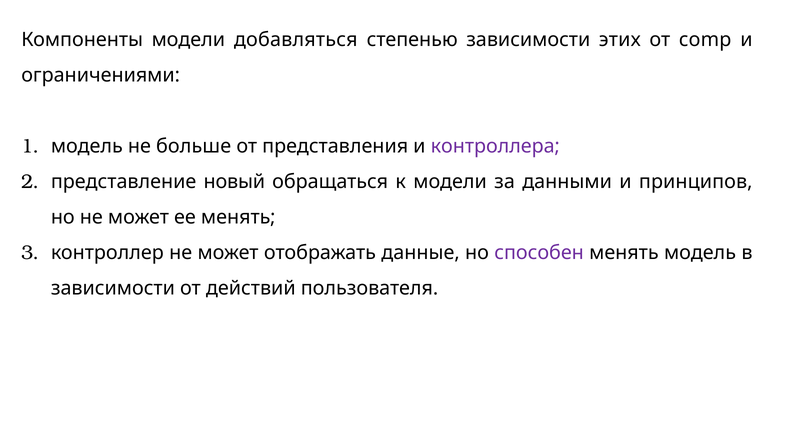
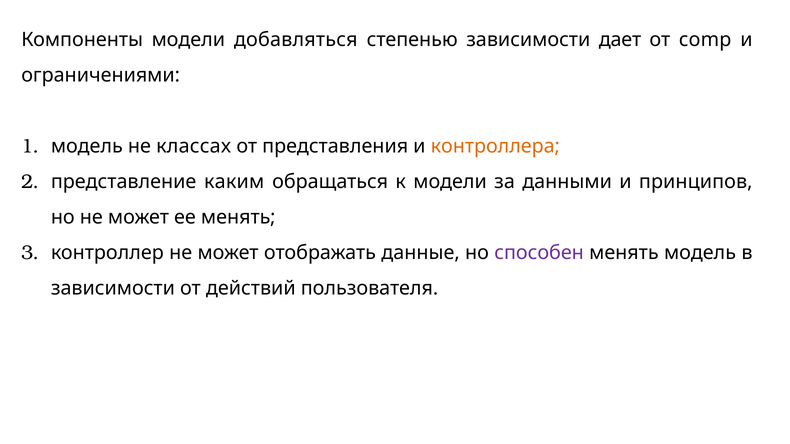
этих: этих -> дает
больше: больше -> классах
контроллера colour: purple -> orange
новый: новый -> каким
